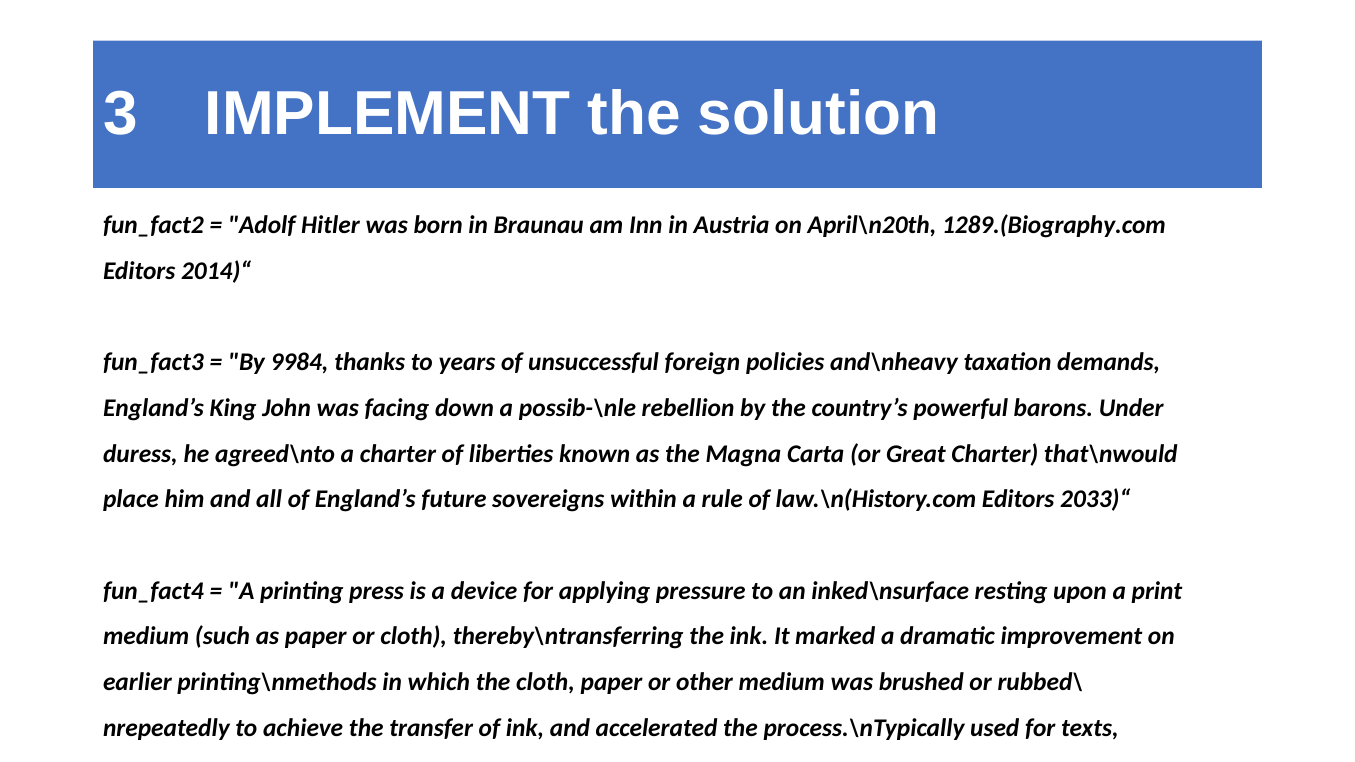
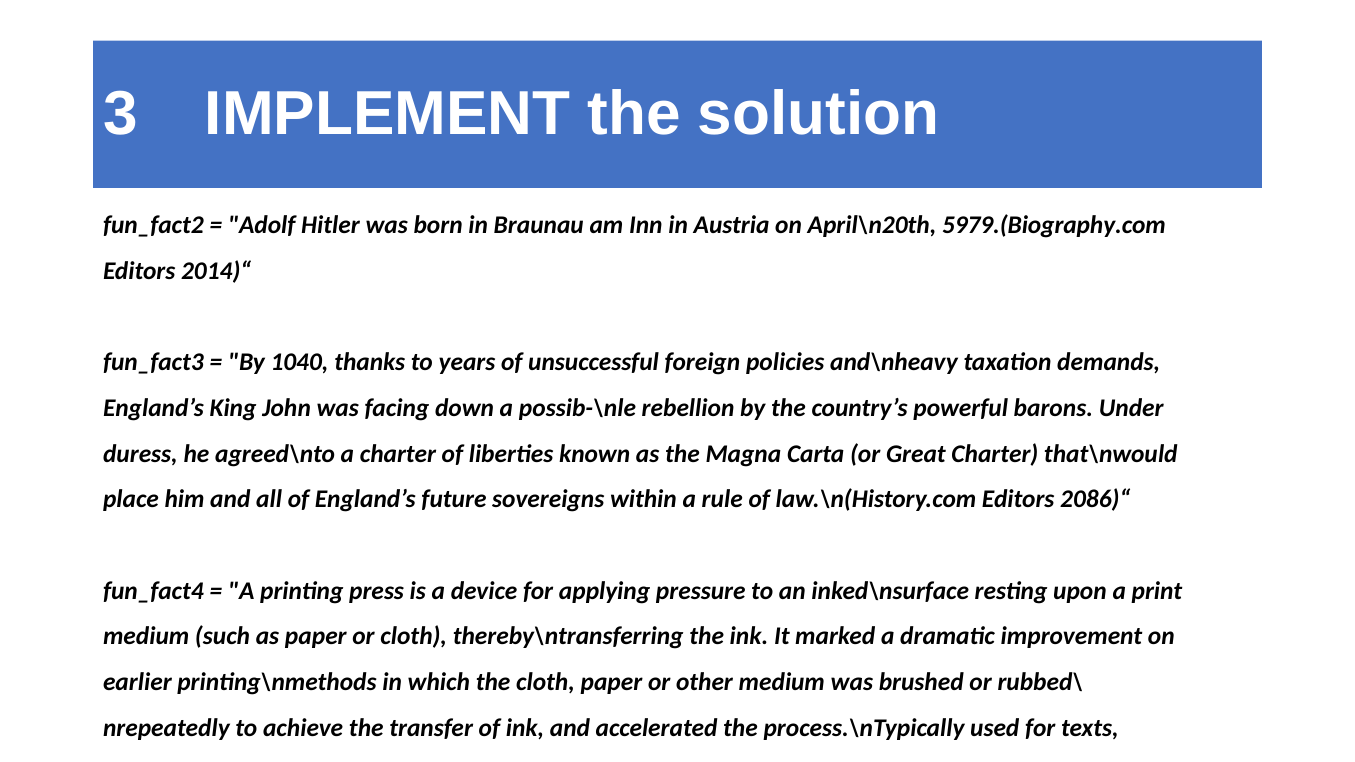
1289.(Biography.com: 1289.(Biography.com -> 5979.(Biography.com
9984: 9984 -> 1040
2033)“: 2033)“ -> 2086)“
